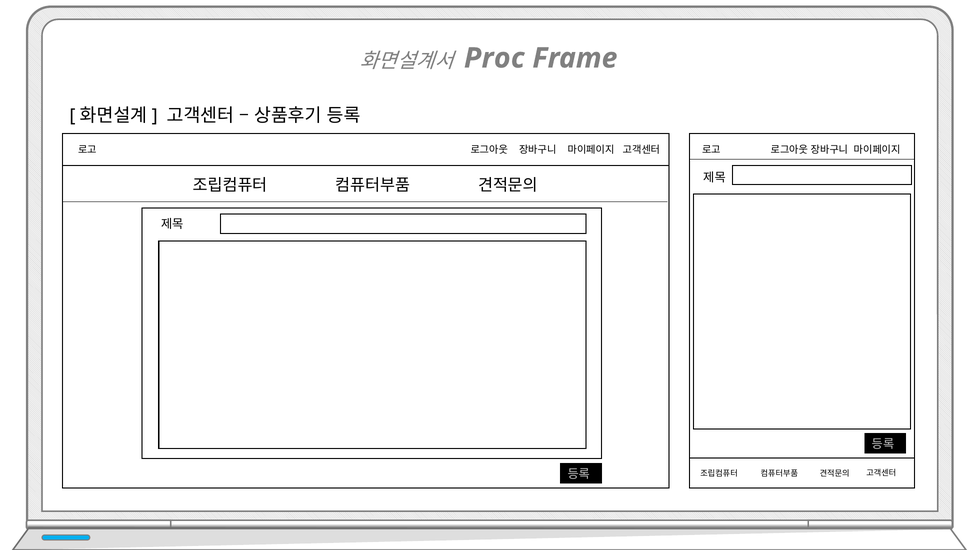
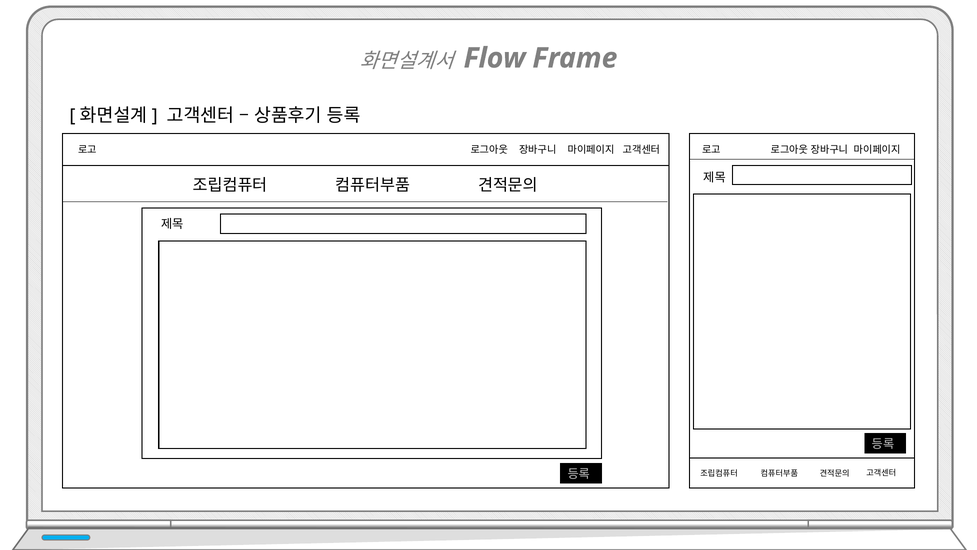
Proc: Proc -> Flow
